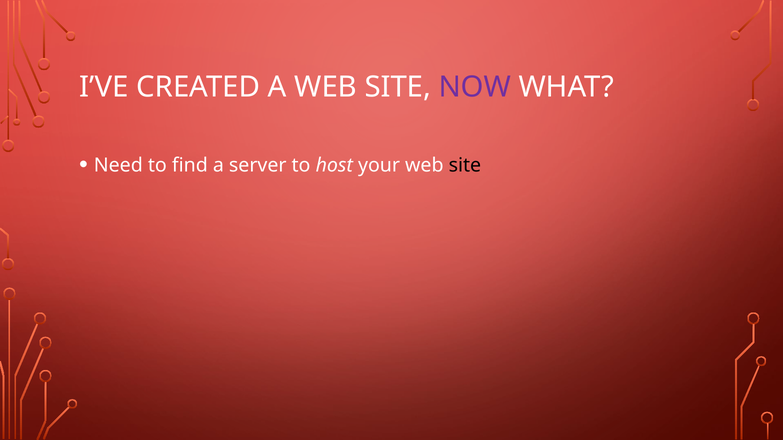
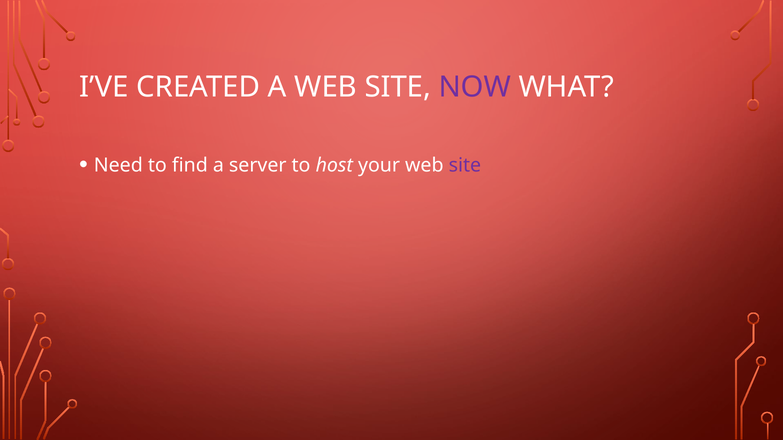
site at (465, 165) colour: black -> purple
